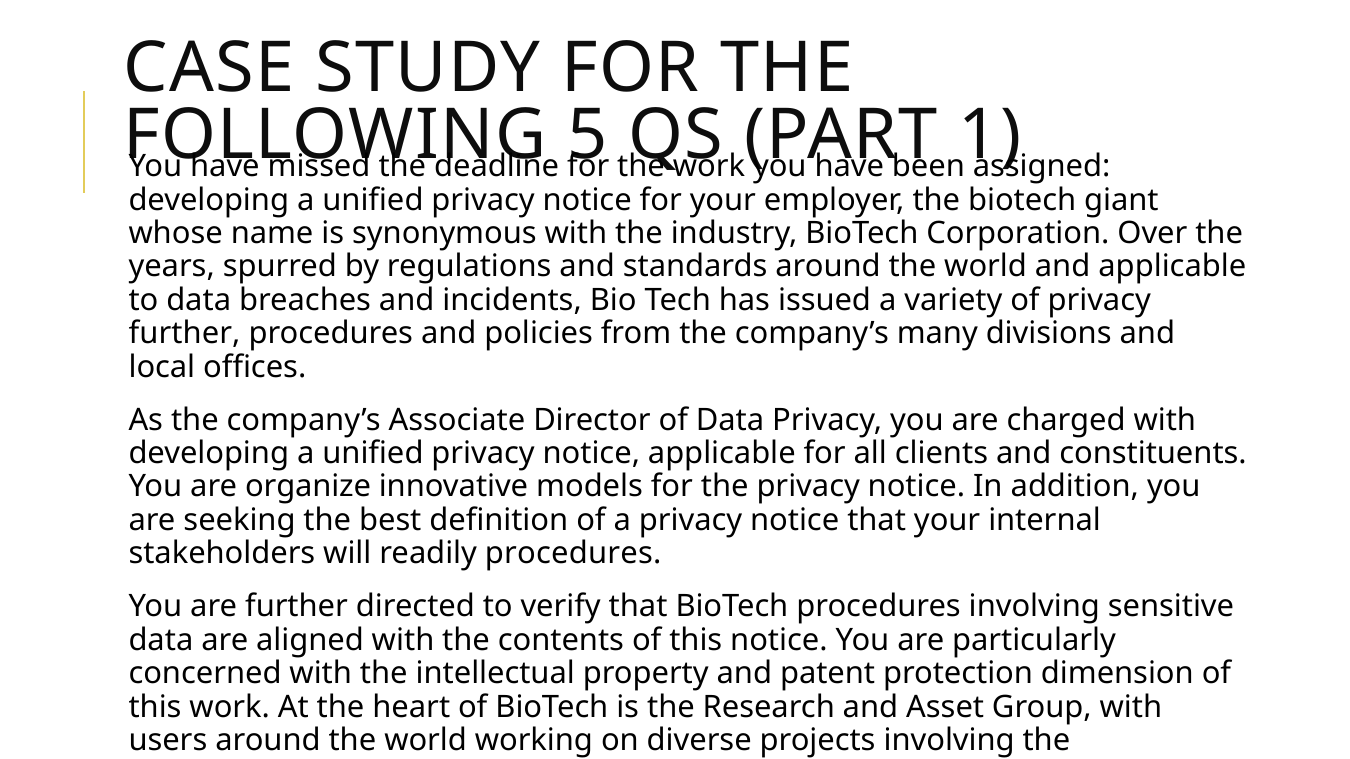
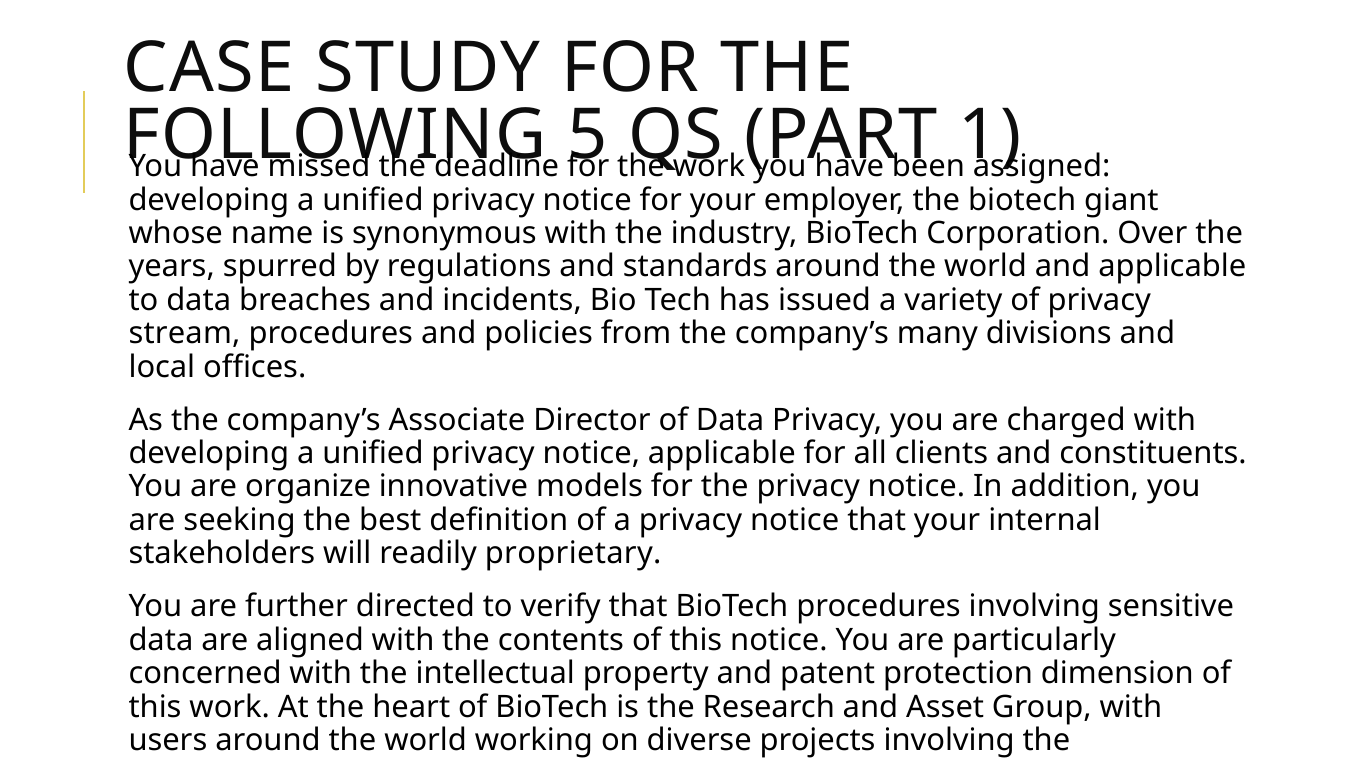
further at (185, 334): further -> stream
readily procedures: procedures -> proprietary
